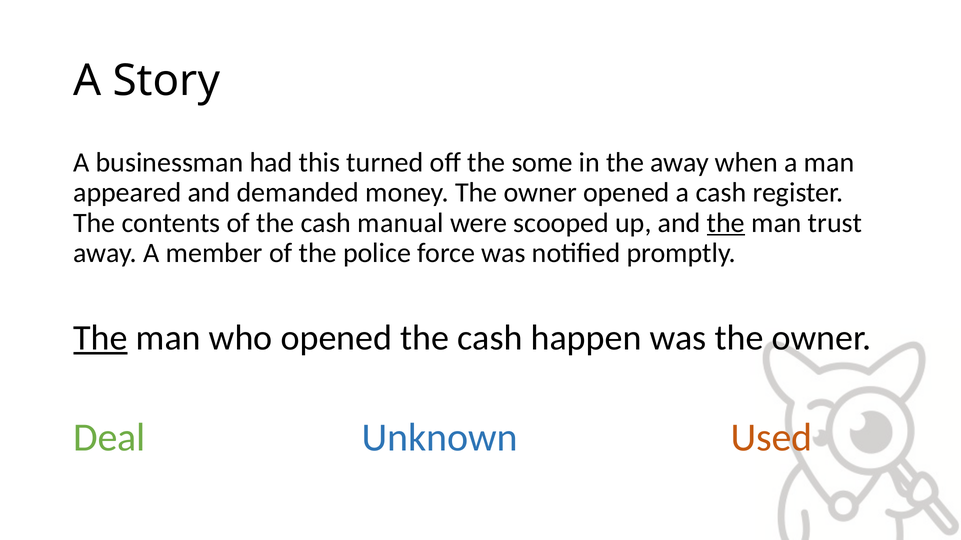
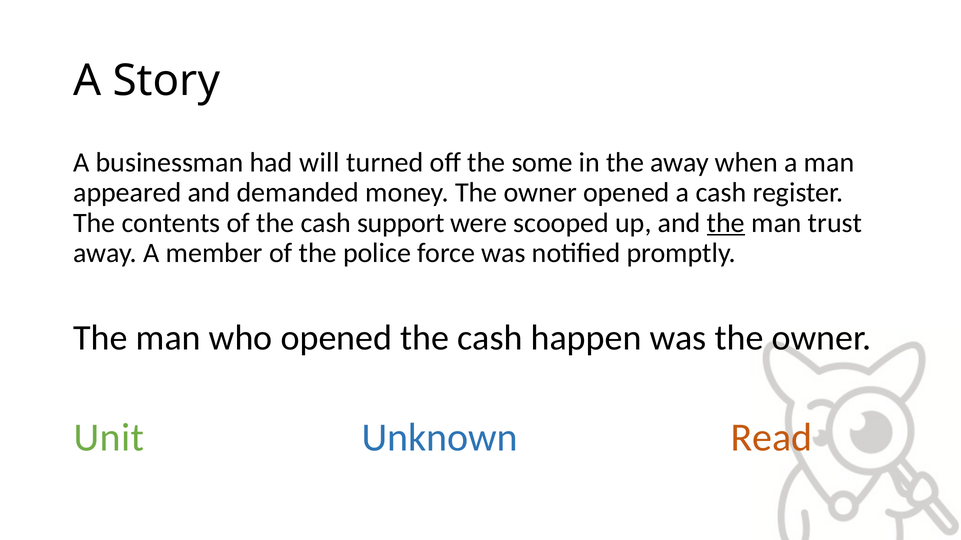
this: this -> will
manual: manual -> support
The at (100, 338) underline: present -> none
Deal: Deal -> Unit
Used: Used -> Read
